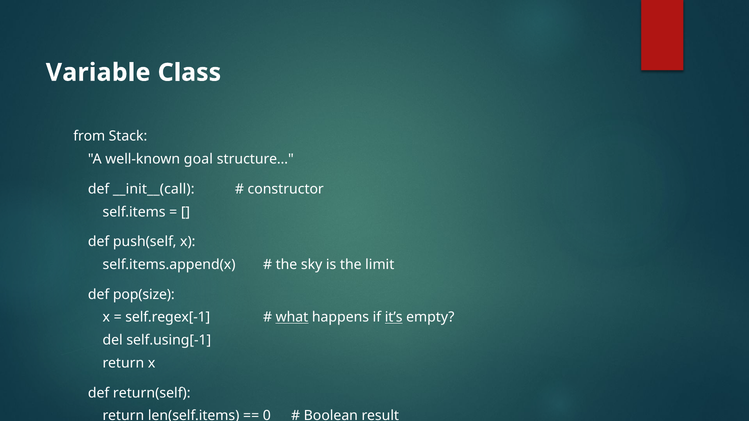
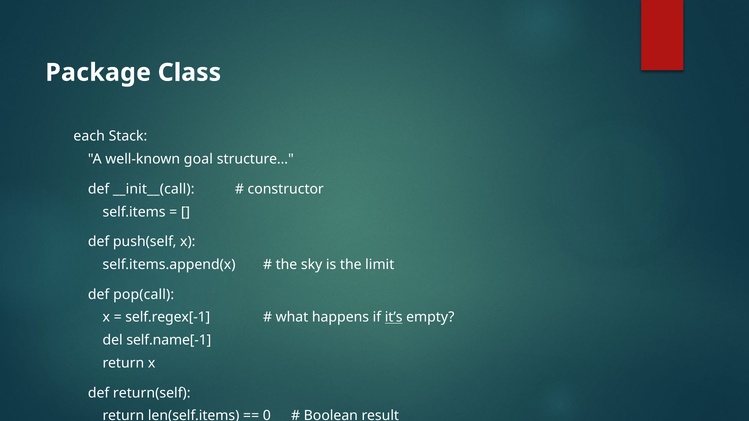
Variable: Variable -> Package
from: from -> each
pop(size: pop(size -> pop(call
what underline: present -> none
self.using[-1: self.using[-1 -> self.name[-1
